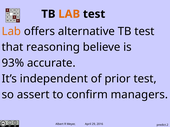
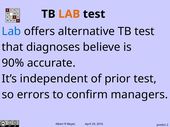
Lab at (11, 31) colour: orange -> blue
reasoning: reasoning -> diagnoses
93%: 93% -> 90%
assert: assert -> errors
